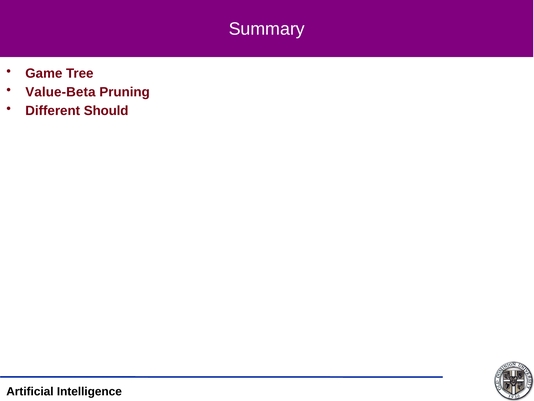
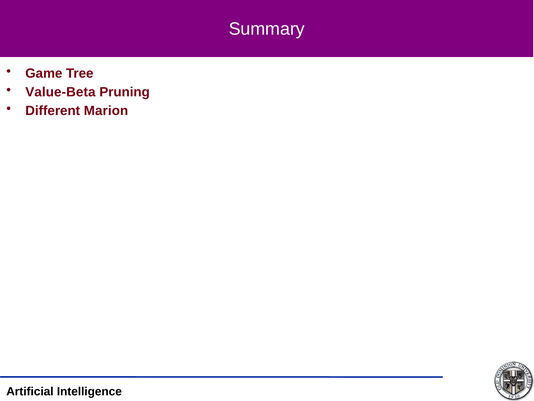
Should: Should -> Marion
